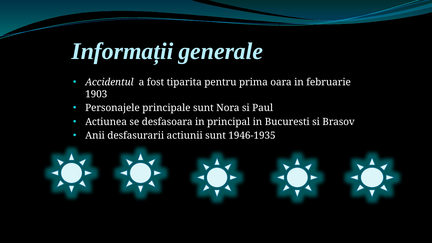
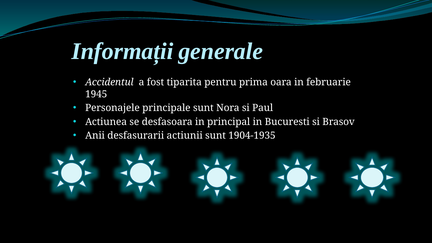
1903: 1903 -> 1945
1946-1935: 1946-1935 -> 1904-1935
